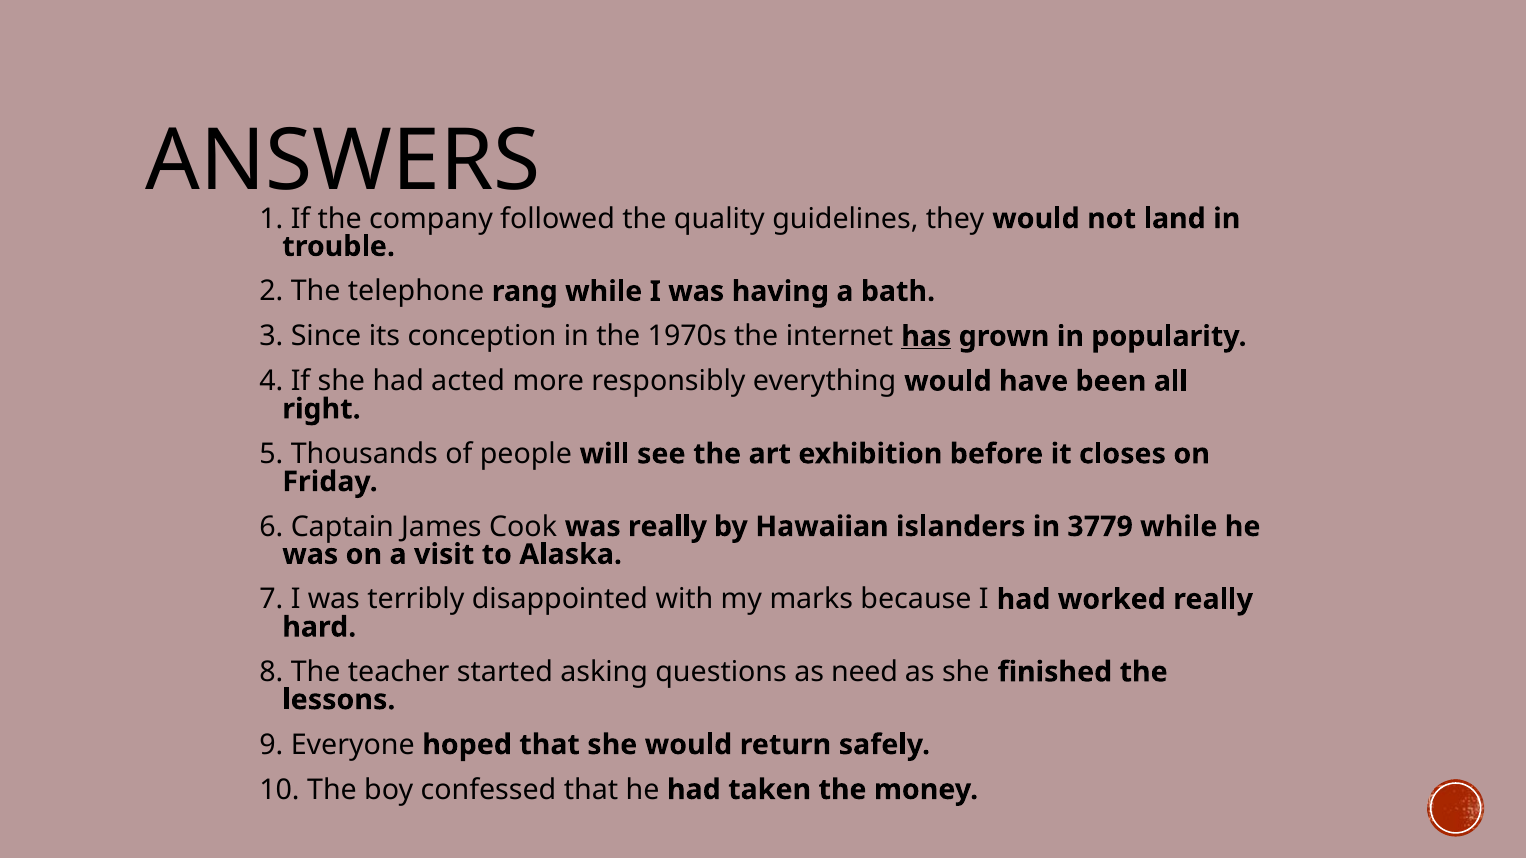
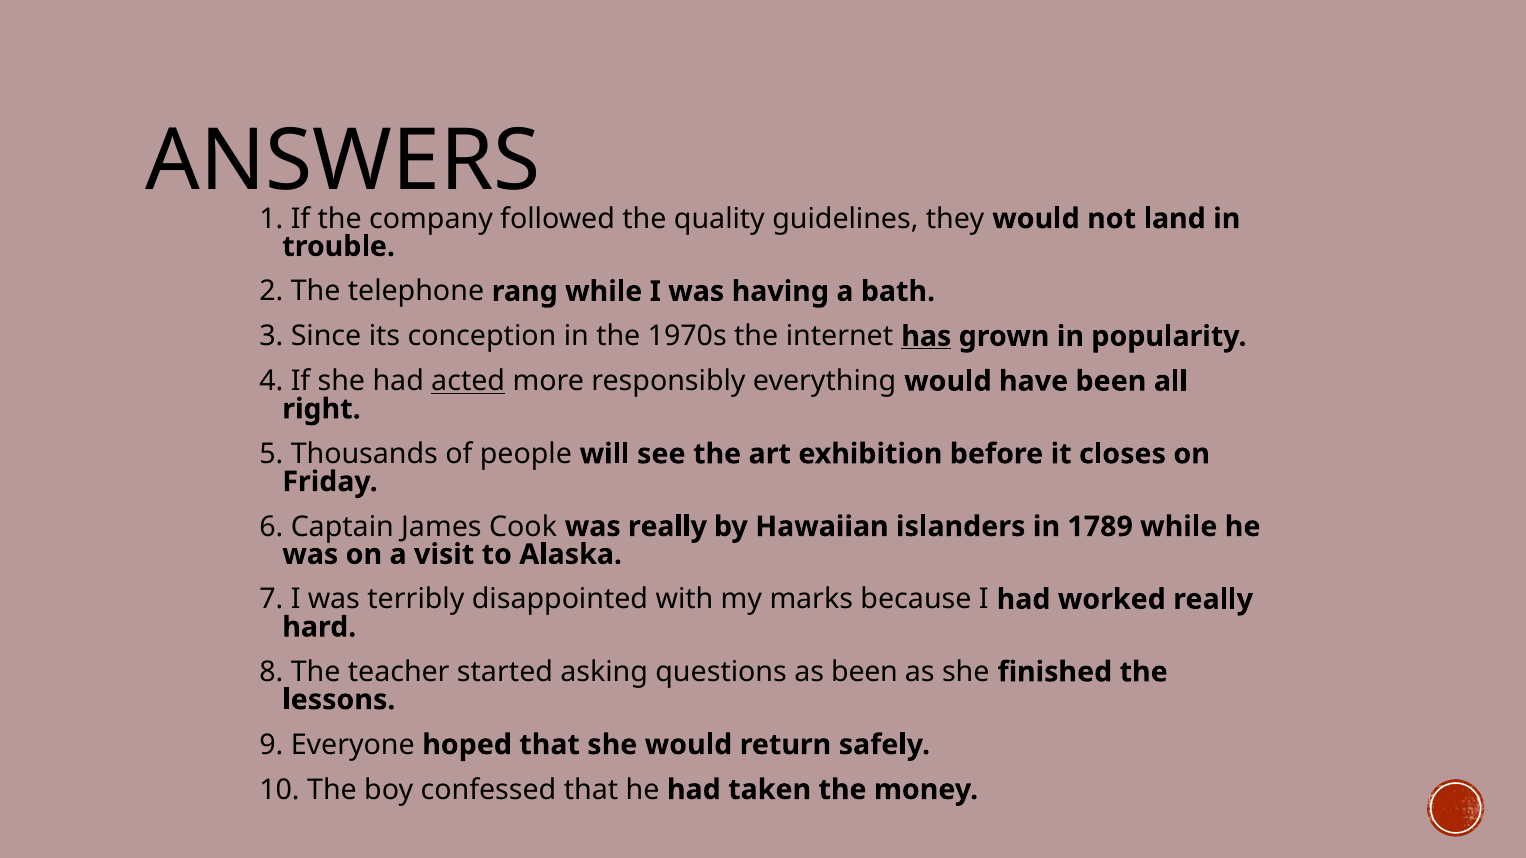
acted underline: none -> present
3779: 3779 -> 1789
as need: need -> been
